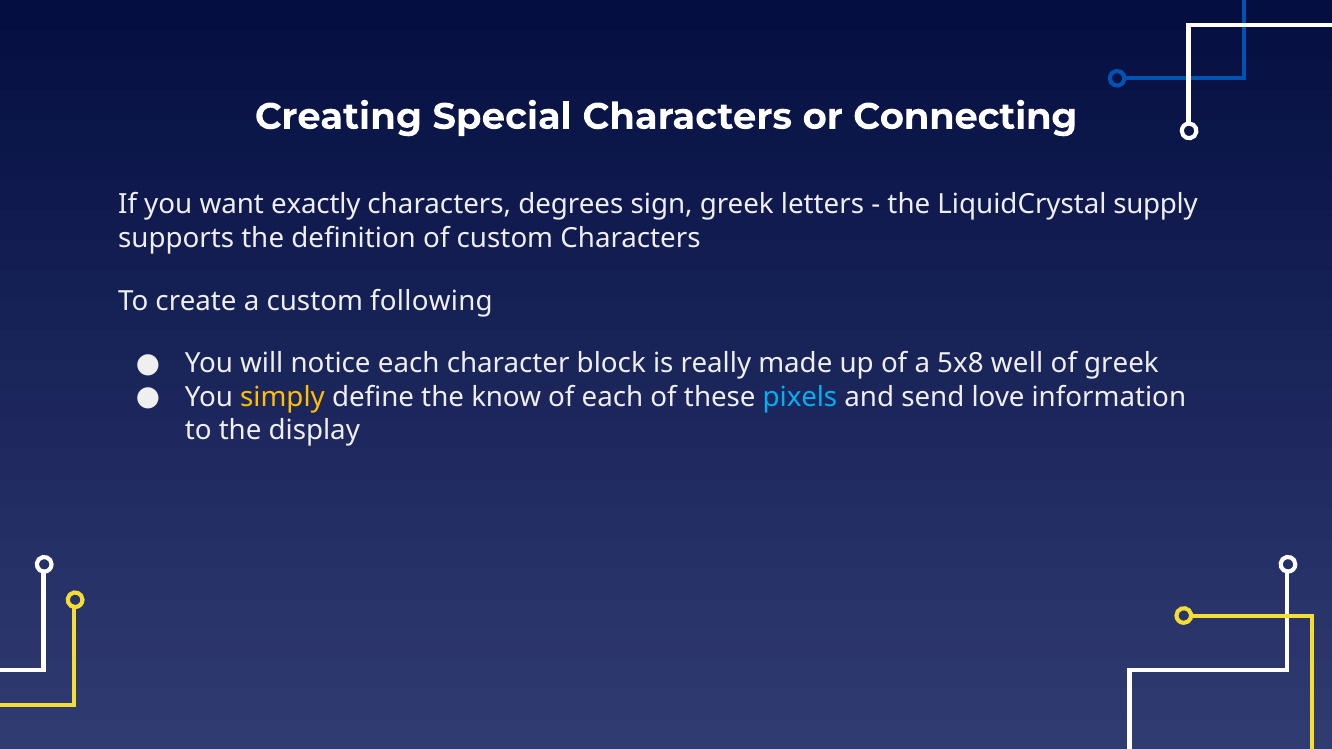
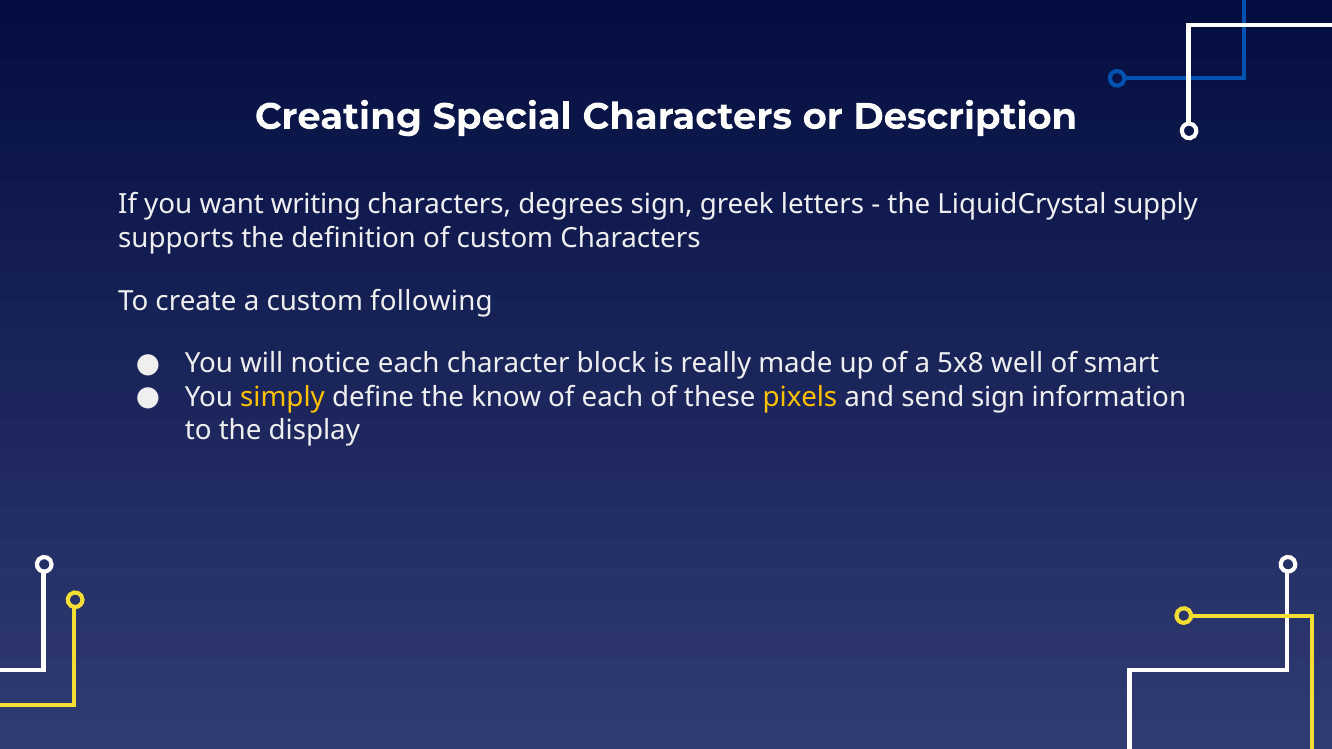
Connecting: Connecting -> Description
exactly: exactly -> writing
of greek: greek -> smart
pixels colour: light blue -> yellow
send love: love -> sign
